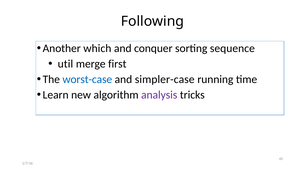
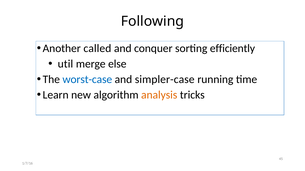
which: which -> called
sequence: sequence -> efficiently
first: first -> else
analysis colour: purple -> orange
